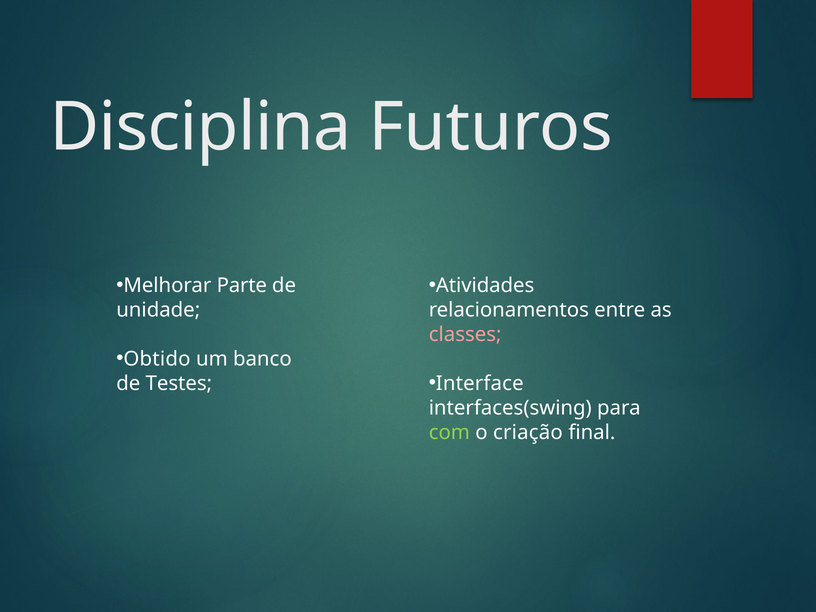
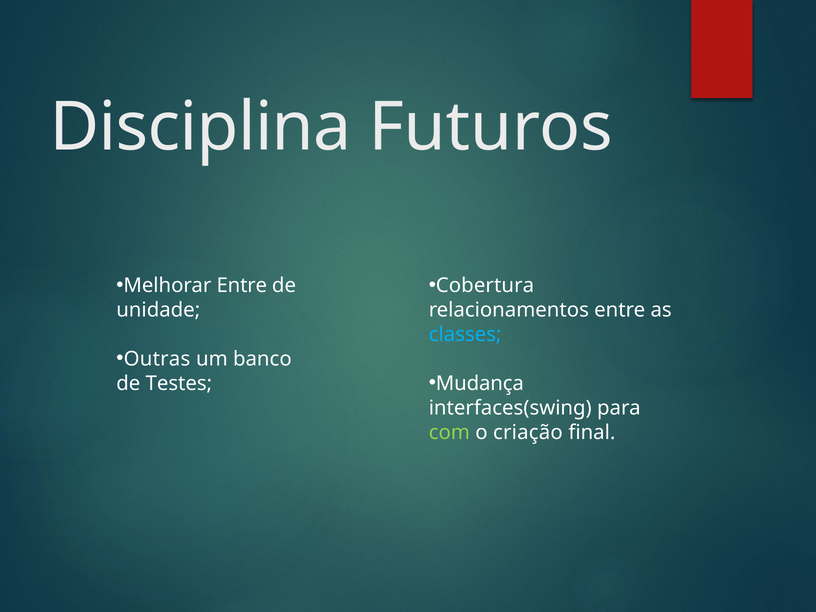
Melhorar Parte: Parte -> Entre
Atividades: Atividades -> Cobertura
classes colour: pink -> light blue
Obtido: Obtido -> Outras
Interface: Interface -> Mudança
